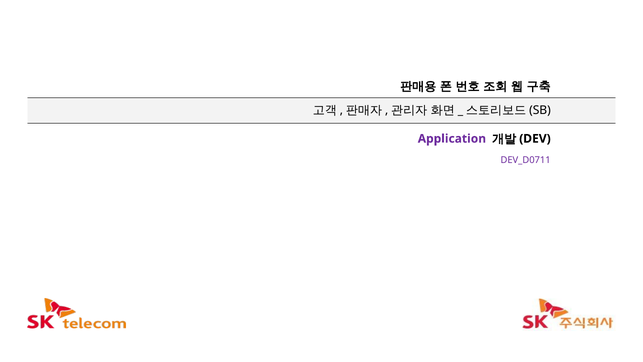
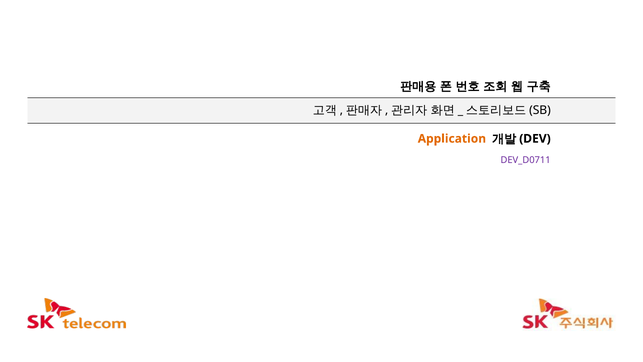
Application colour: purple -> orange
